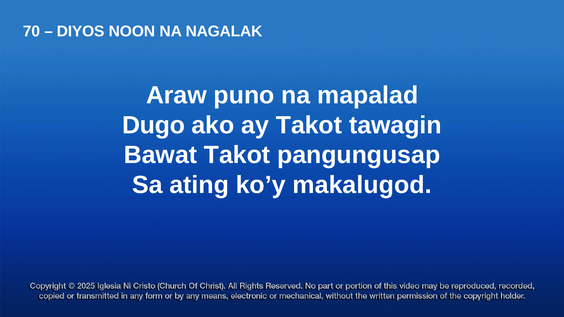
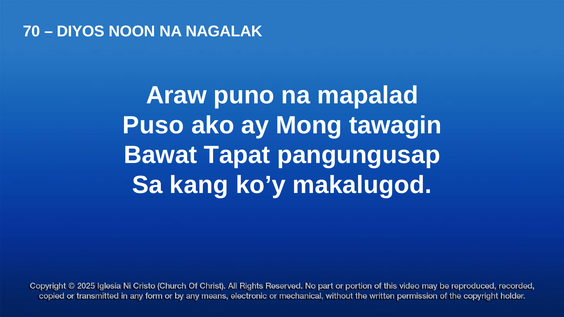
Dugo: Dugo -> Puso
ay Takot: Takot -> Mong
Bawat Takot: Takot -> Tapat
ating: ating -> kang
